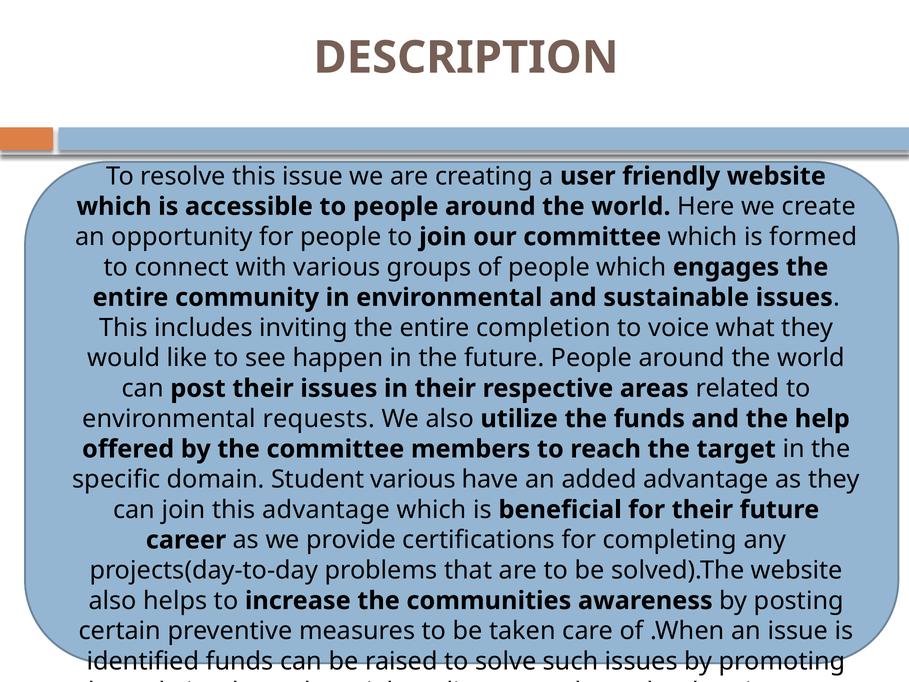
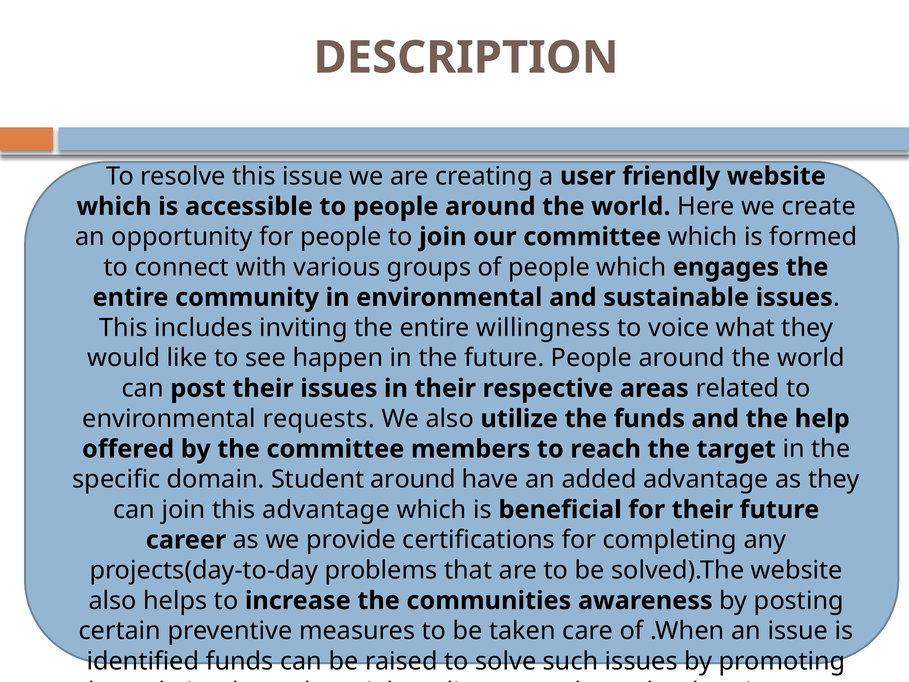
entire completion: completion -> willingness
Student various: various -> around
